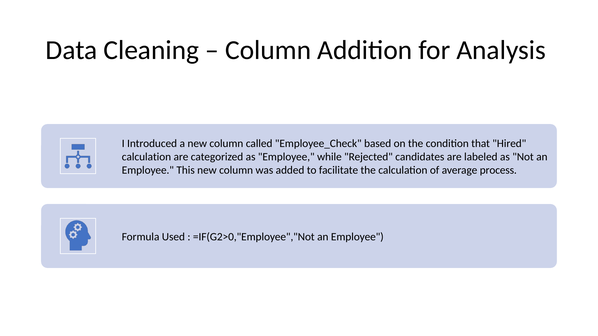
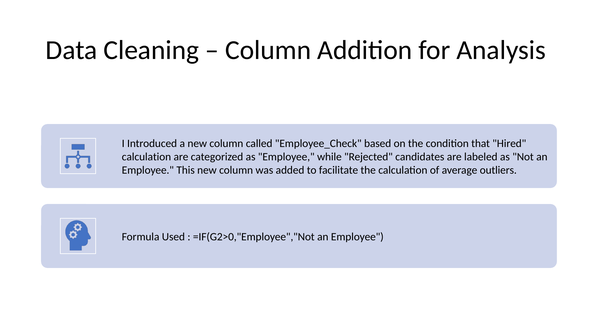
process: process -> outliers
